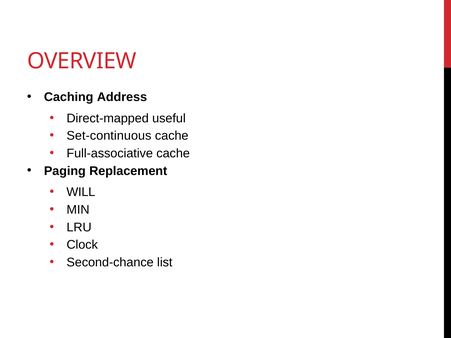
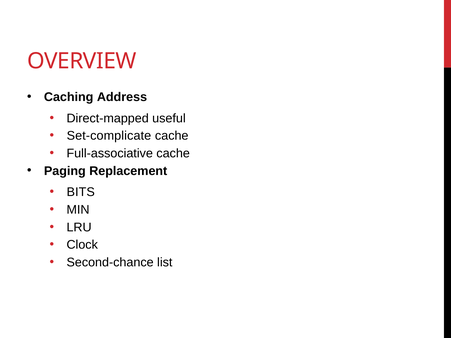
Set-continuous: Set-continuous -> Set-complicate
WILL: WILL -> BITS
